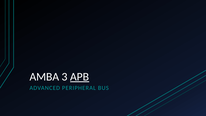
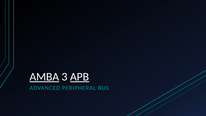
AMBA underline: none -> present
